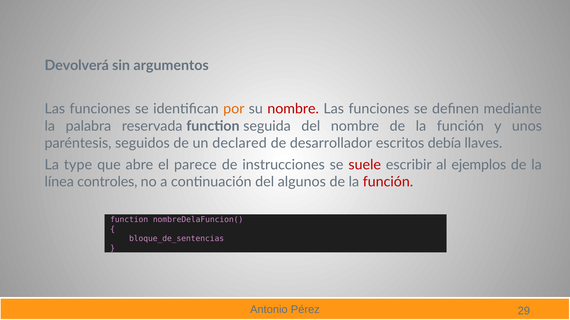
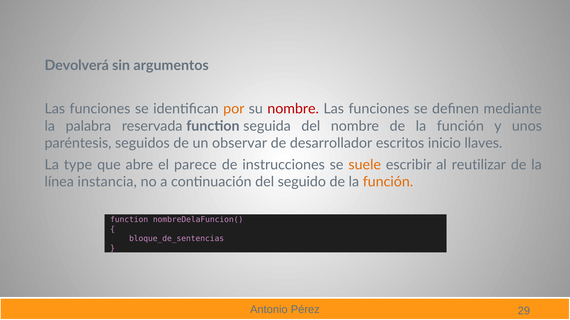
declared: declared -> observar
debía: debía -> inicio
suele colour: red -> orange
ejemplos: ejemplos -> reutilizar
controles: controles -> instancia
algunos: algunos -> seguido
función at (388, 182) colour: red -> orange
